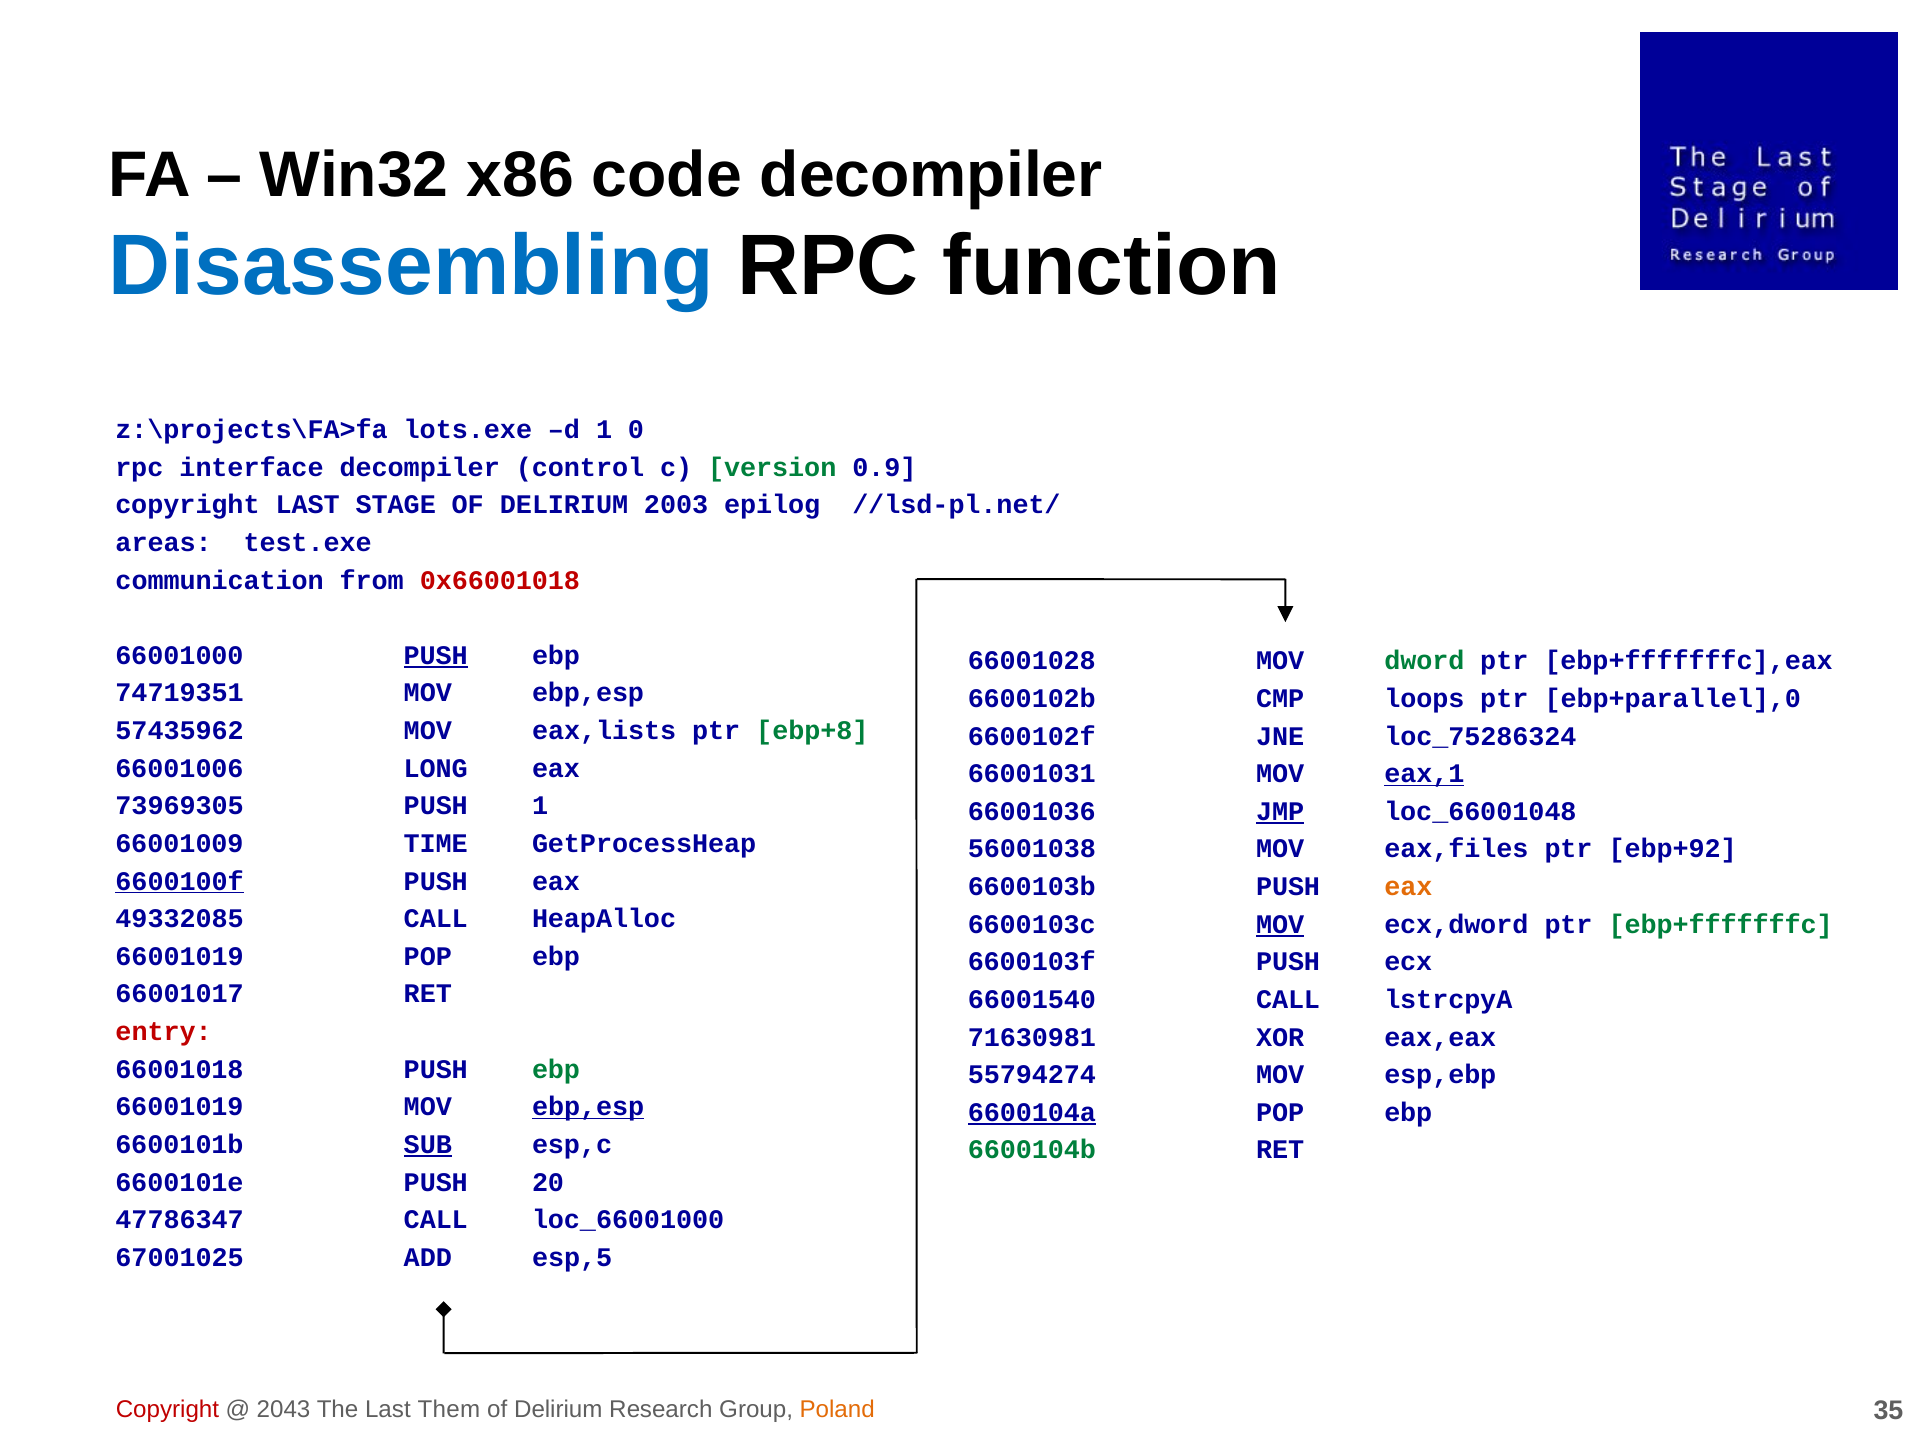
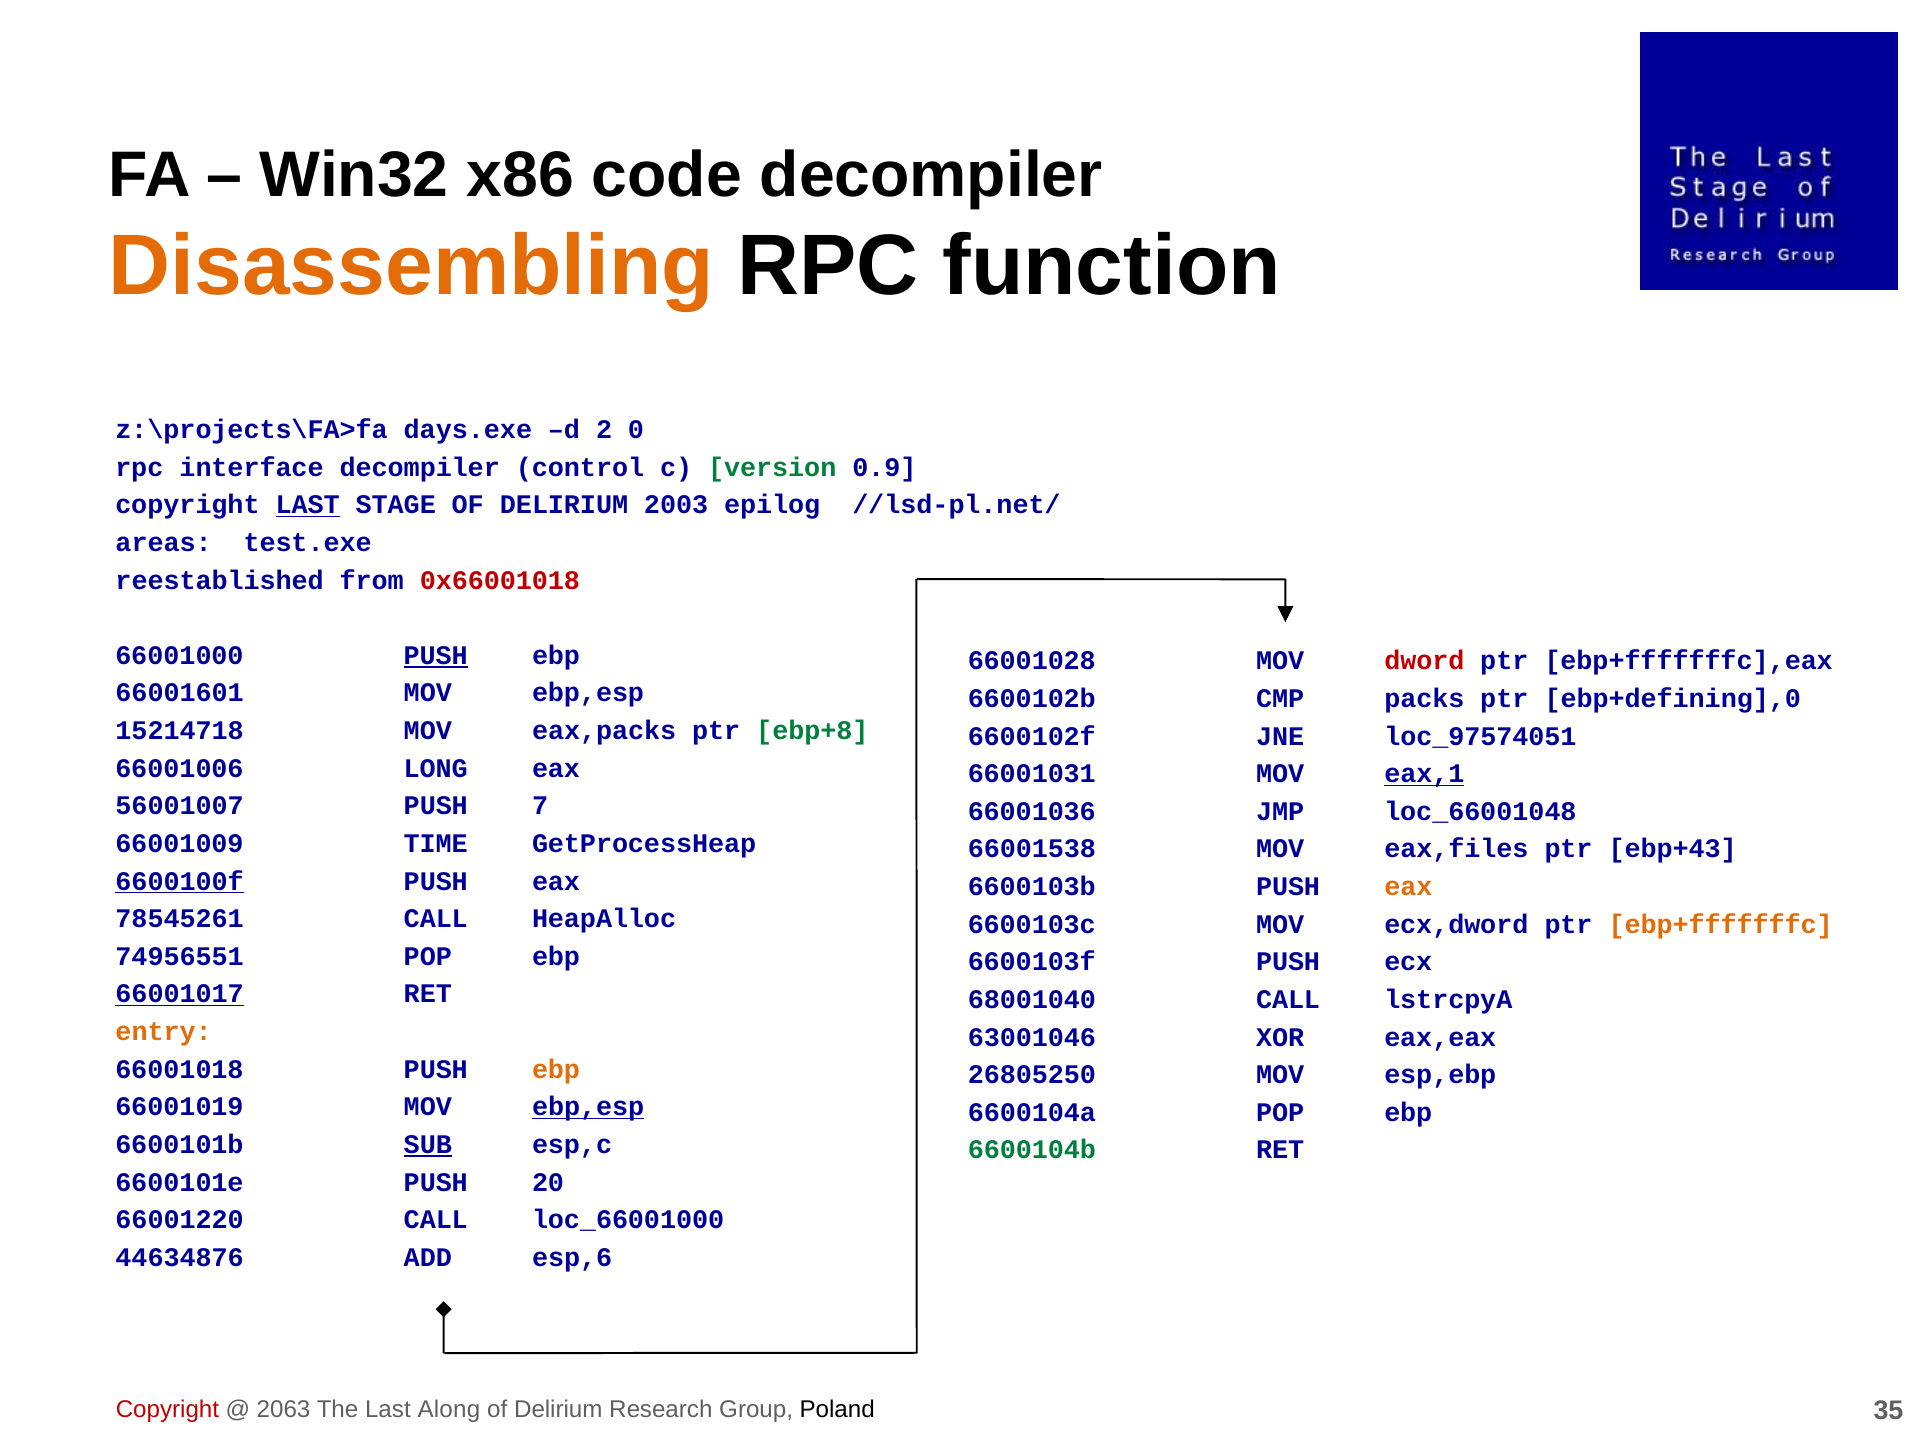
Disassembling colour: blue -> orange
lots.exe: lots.exe -> days.exe
d 1: 1 -> 2
LAST at (308, 505) underline: none -> present
communication: communication -> reestablished
dword colour: green -> red
74719351: 74719351 -> 66001601
loops: loops -> packs
ebp+parallel],0: ebp+parallel],0 -> ebp+defining],0
57435962: 57435962 -> 15214718
eax,lists: eax,lists -> eax,packs
loc_75286324: loc_75286324 -> loc_97574051
73969305: 73969305 -> 56001007
PUSH 1: 1 -> 7
JMP underline: present -> none
56001038: 56001038 -> 66001538
ebp+92: ebp+92 -> ebp+43
49332085: 49332085 -> 78545261
MOV at (1280, 924) underline: present -> none
ebp+fffffffc colour: green -> orange
66001019 at (180, 956): 66001019 -> 74956551
66001017 underline: none -> present
66001540: 66001540 -> 68001040
entry colour: red -> orange
71630981: 71630981 -> 63001046
ebp at (556, 1069) colour: green -> orange
55794274: 55794274 -> 26805250
6600104a underline: present -> none
47786347: 47786347 -> 66001220
67001025: 67001025 -> 44634876
esp,5: esp,5 -> esp,6
2043: 2043 -> 2063
Them: Them -> Along
Poland colour: orange -> black
